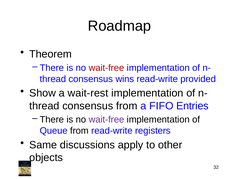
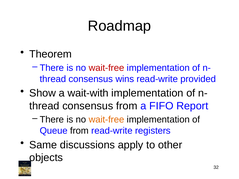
wait-rest: wait-rest -> wait-with
Entries: Entries -> Report
wait-free at (106, 120) colour: purple -> orange
